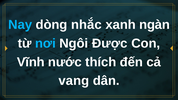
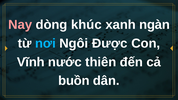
Nay colour: light blue -> pink
nhắc: nhắc -> khúc
thích: thích -> thiên
vang: vang -> buồn
